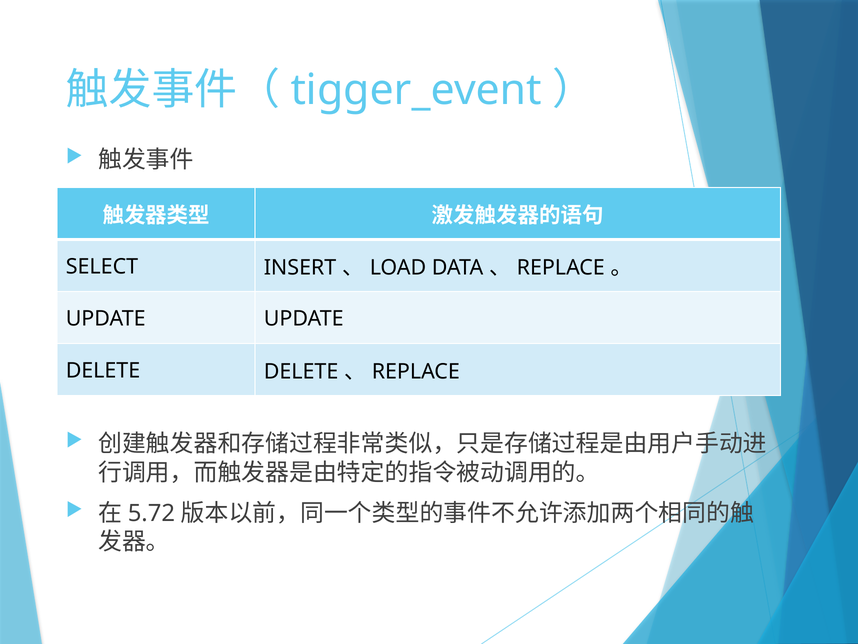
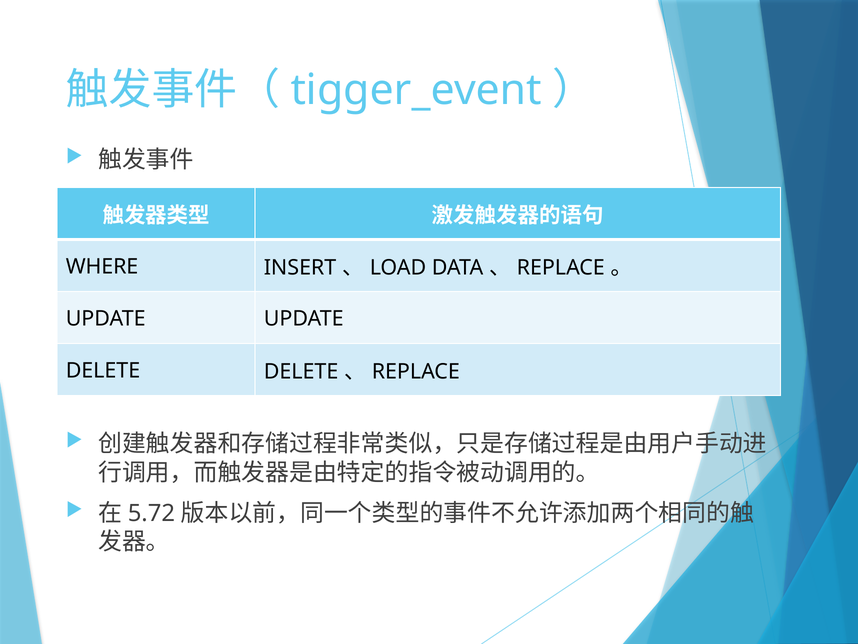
SELECT: SELECT -> WHERE
